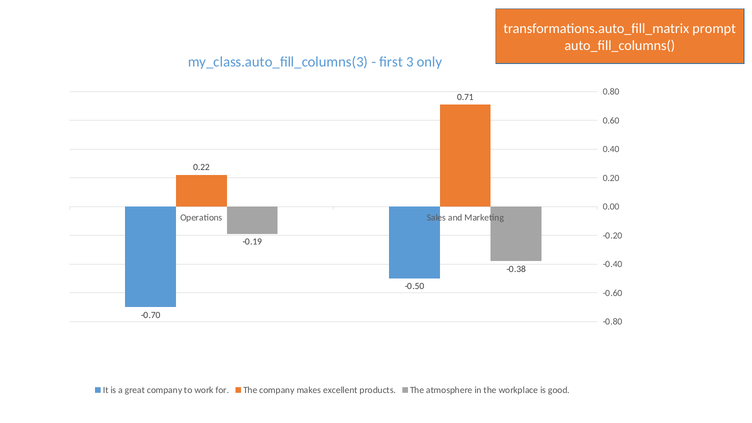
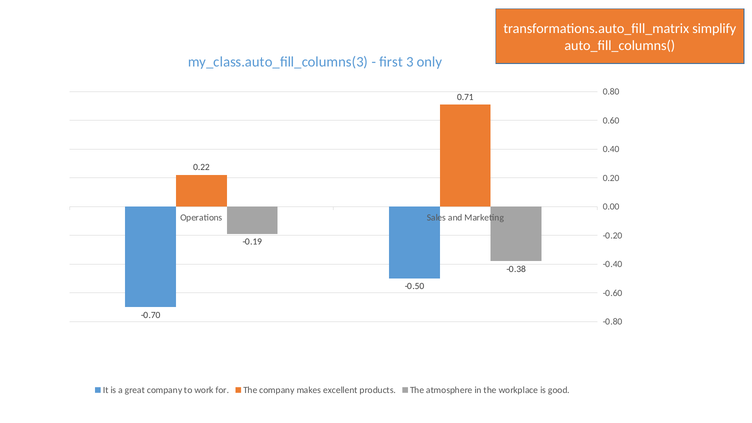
prompt: prompt -> simplify
